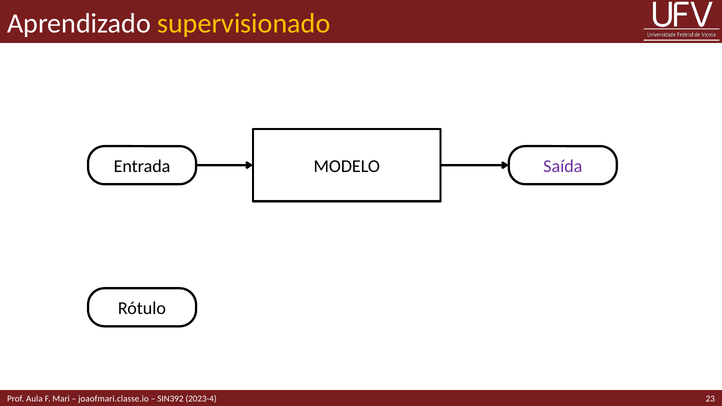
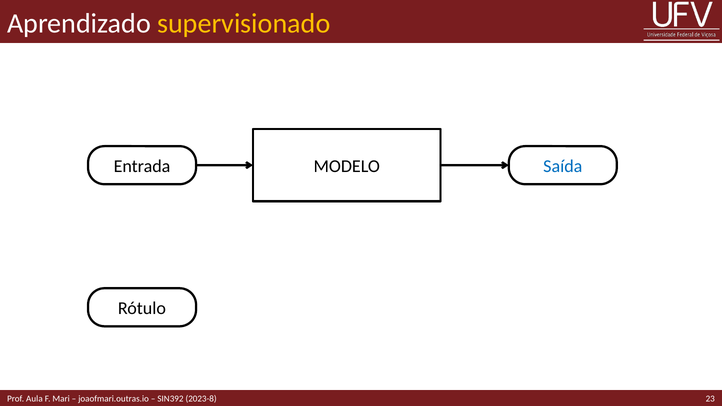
Saída colour: purple -> blue
joaofmari.classe.io: joaofmari.classe.io -> joaofmari.outras.io
2023-4: 2023-4 -> 2023-8
